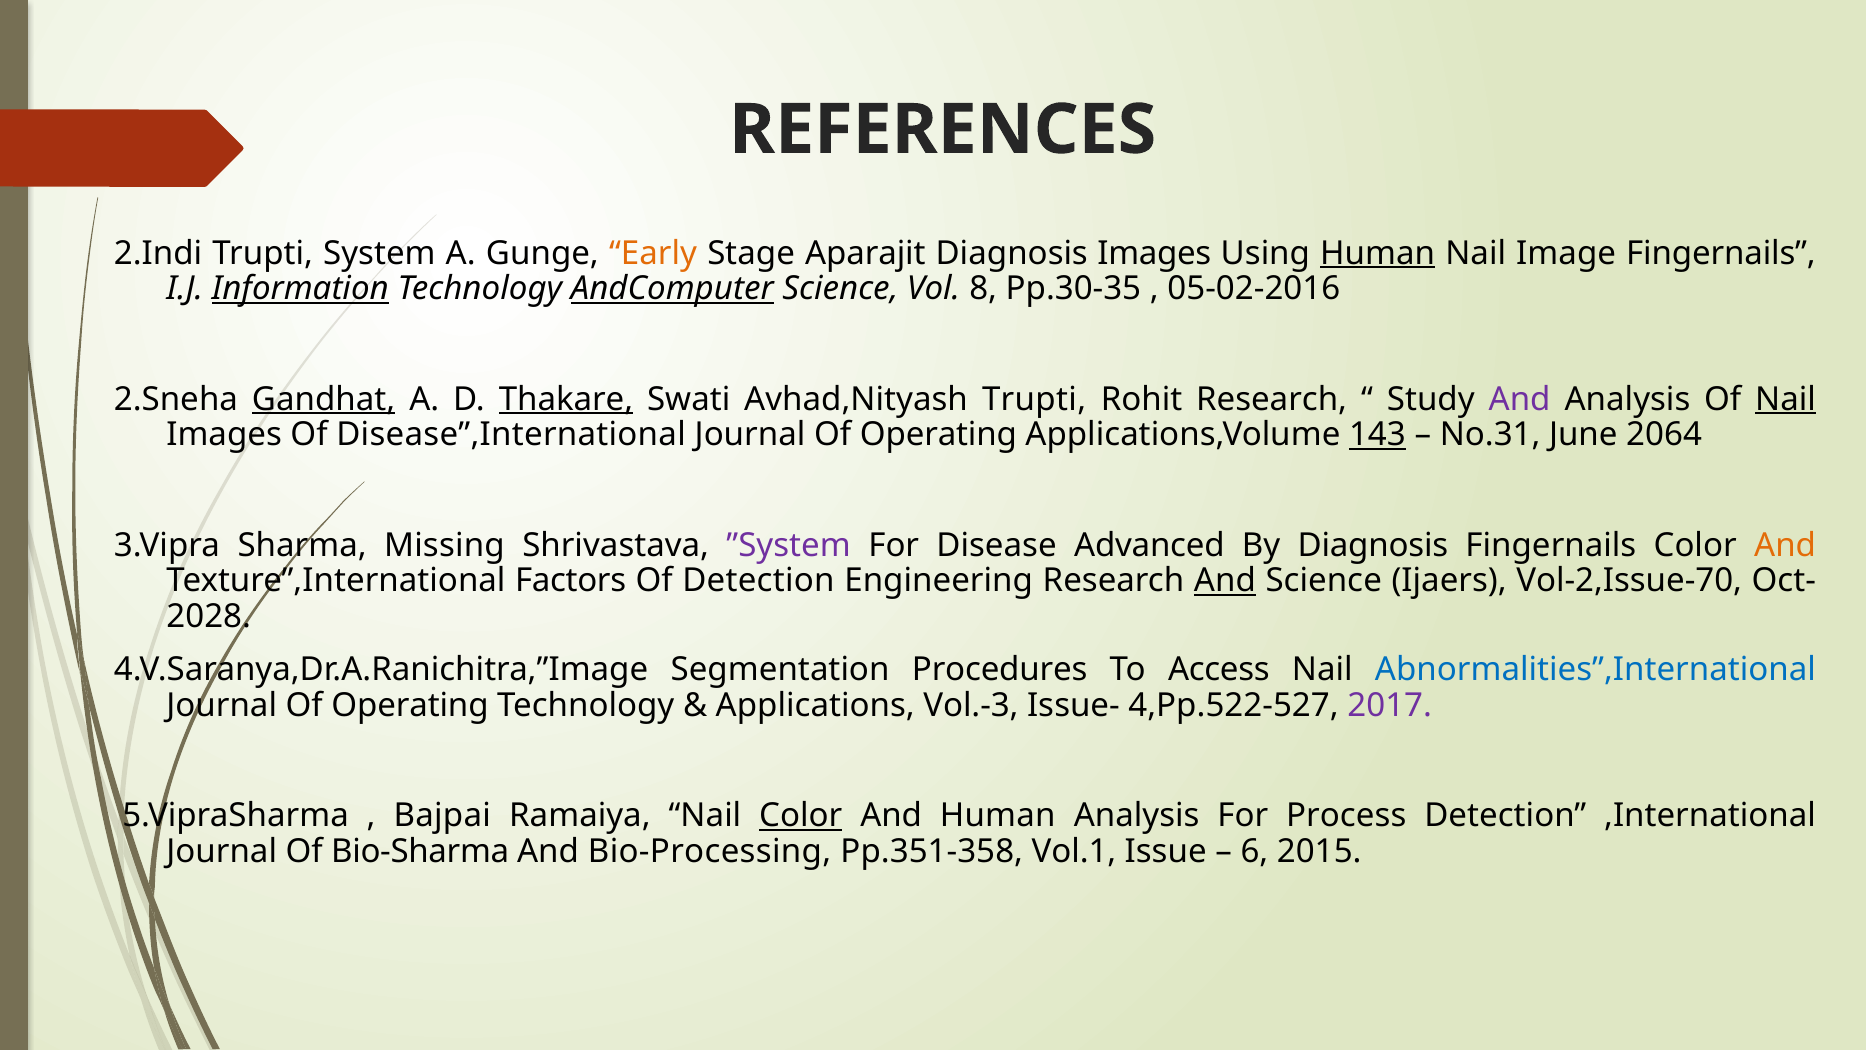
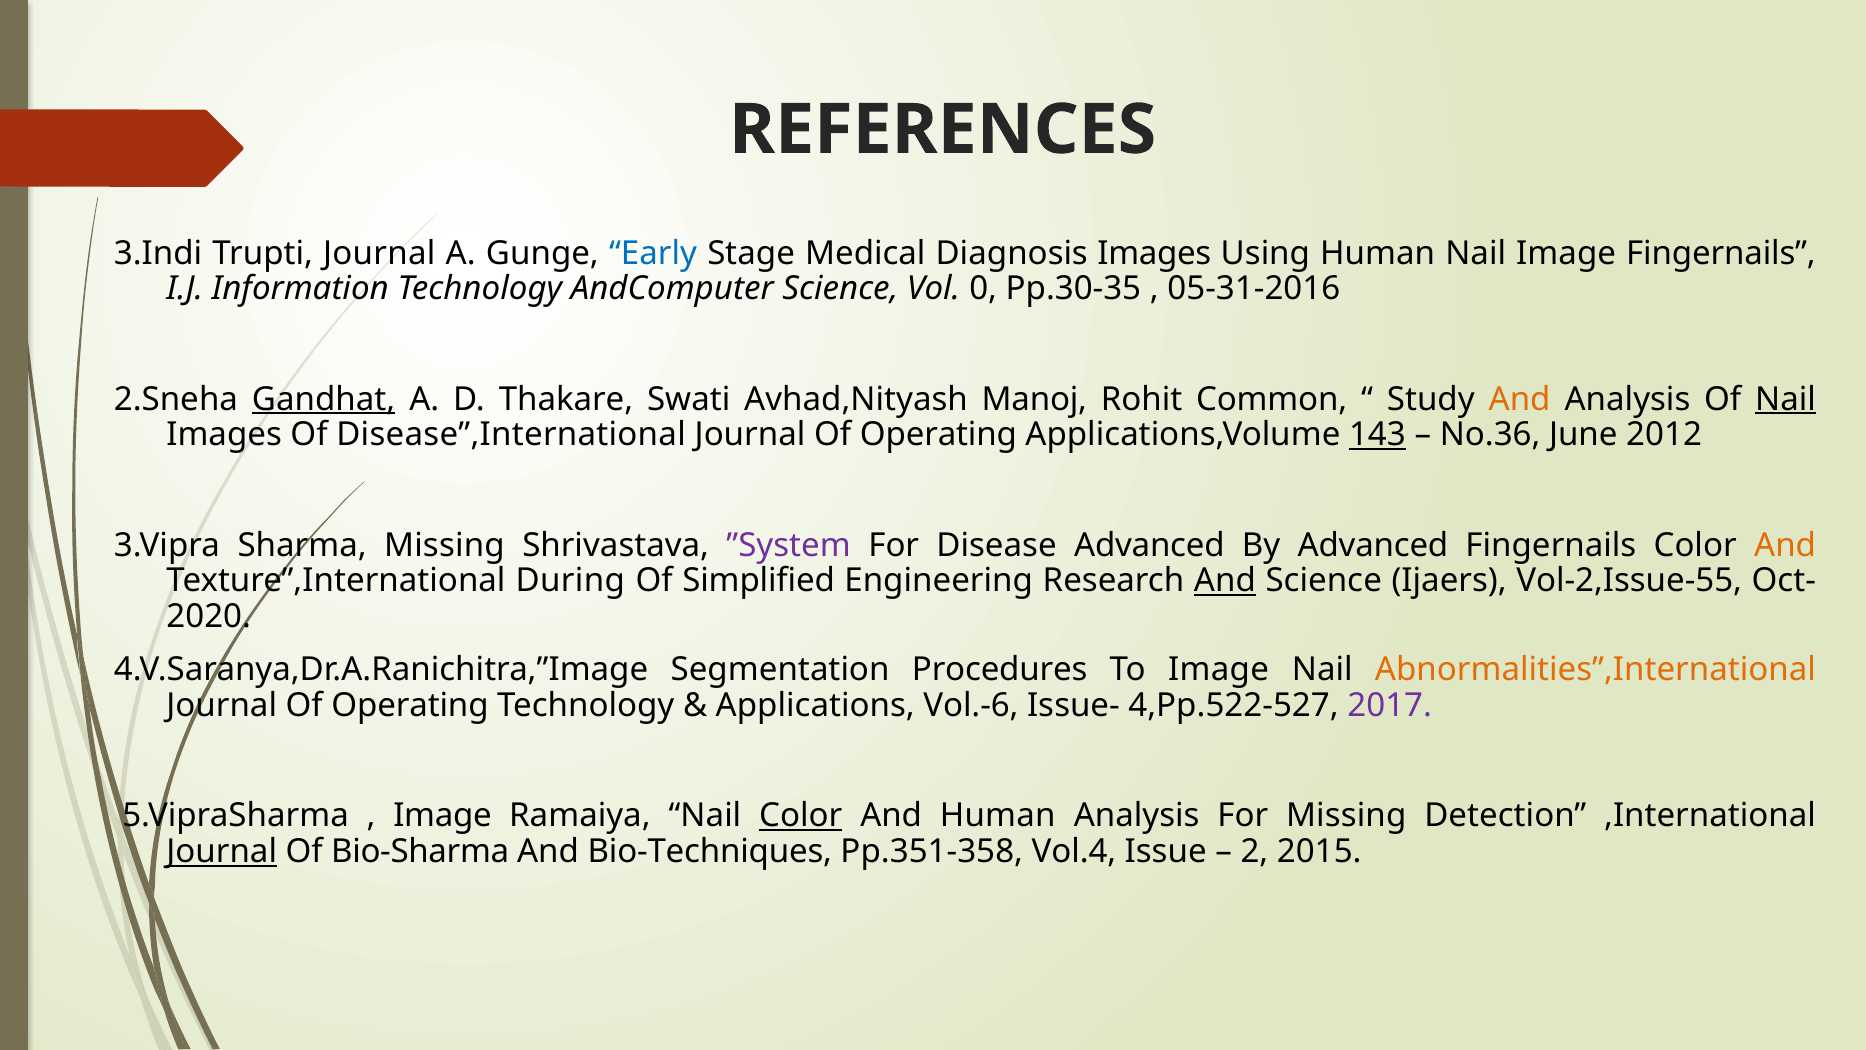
2.Indi: 2.Indi -> 3.Indi
Trupti System: System -> Journal
Early colour: orange -> blue
Aparajit: Aparajit -> Medical
Human at (1378, 253) underline: present -> none
Information underline: present -> none
AndComputer underline: present -> none
8: 8 -> 0
05-02-2016: 05-02-2016 -> 05-31-2016
Thakare underline: present -> none
Avhad,Nityash Trupti: Trupti -> Manoj
Rohit Research: Research -> Common
And at (1520, 399) colour: purple -> orange
No.31: No.31 -> No.36
2064: 2064 -> 2012
By Diagnosis: Diagnosis -> Advanced
Factors: Factors -> During
Of Detection: Detection -> Simplified
Vol-2,Issue-70: Vol-2,Issue-70 -> Vol-2,Issue-55
2028: 2028 -> 2020
To Access: Access -> Image
Abnormalities”,International colour: blue -> orange
Vol.-3: Vol.-3 -> Vol.-6
Bajpai at (442, 816): Bajpai -> Image
For Process: Process -> Missing
Journal at (222, 851) underline: none -> present
Bio-Processing: Bio-Processing -> Bio-Techniques
Vol.1: Vol.1 -> Vol.4
6: 6 -> 2
